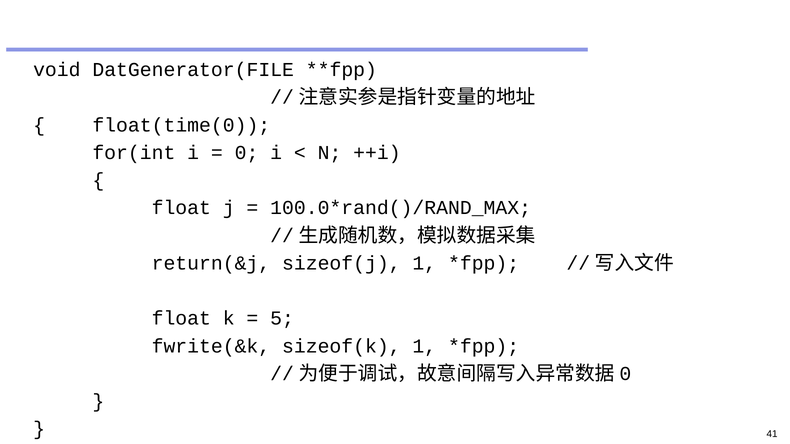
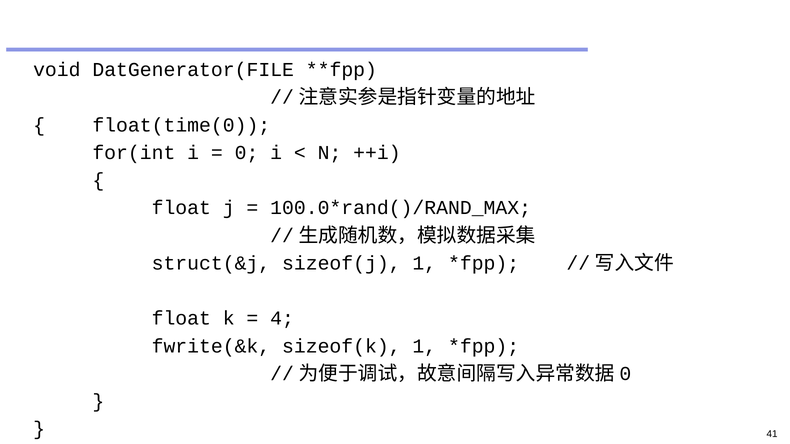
return(&j: return(&j -> struct(&j
5: 5 -> 4
